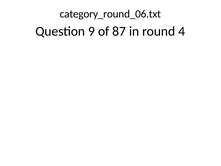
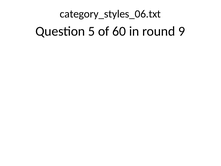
category_round_06.txt: category_round_06.txt -> category_styles_06.txt
9: 9 -> 5
87: 87 -> 60
4: 4 -> 9
